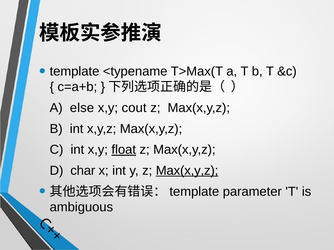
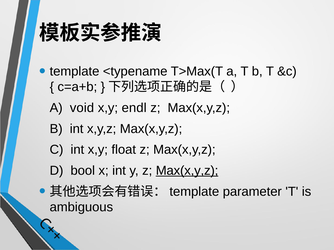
else: else -> void
cout: cout -> endl
float underline: present -> none
char: char -> bool
